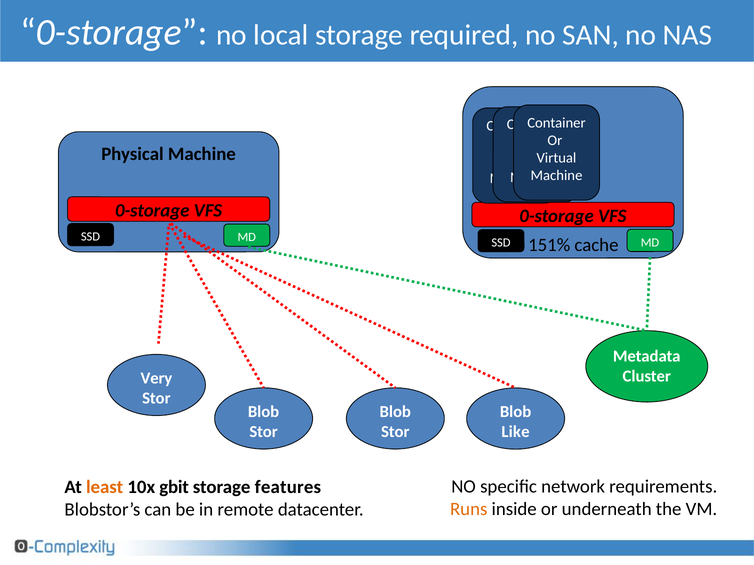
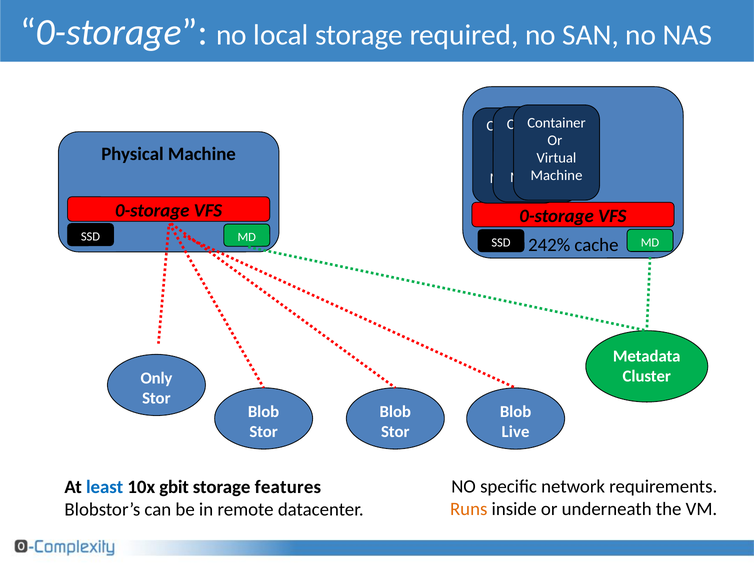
151%: 151% -> 242%
Very: Very -> Only
Like: Like -> Live
least colour: orange -> blue
